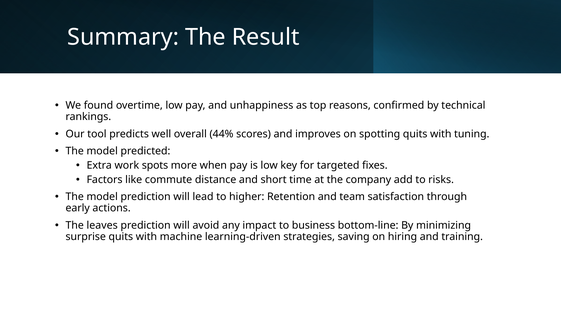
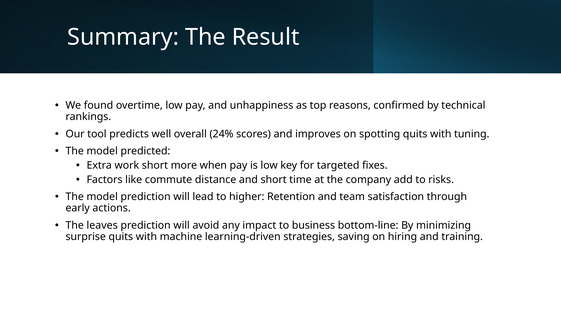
44%: 44% -> 24%
work spots: spots -> short
